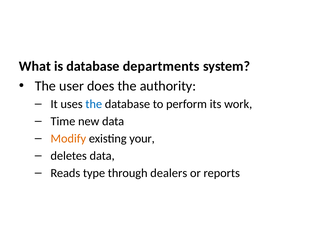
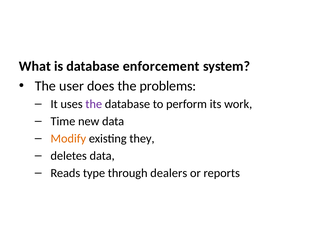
departments: departments -> enforcement
authority: authority -> problems
the at (94, 104) colour: blue -> purple
your: your -> they
